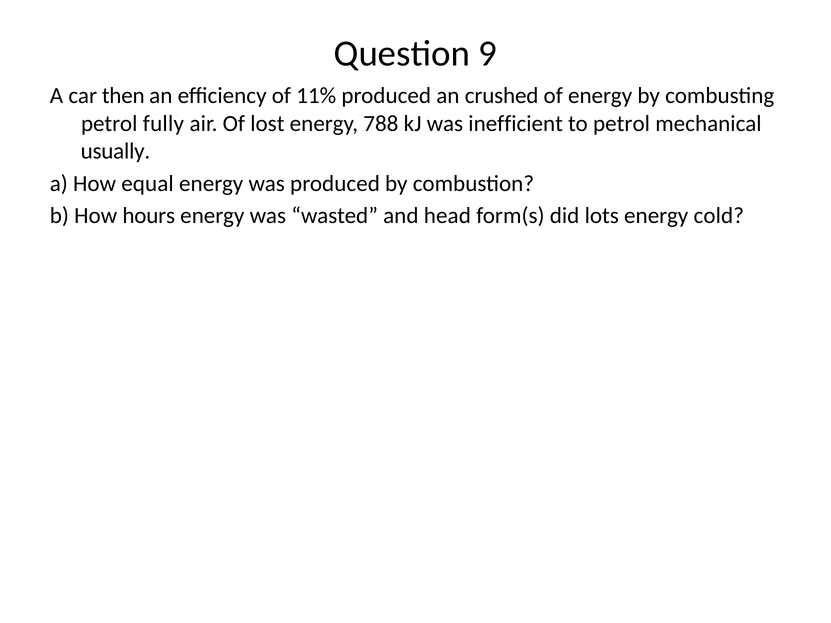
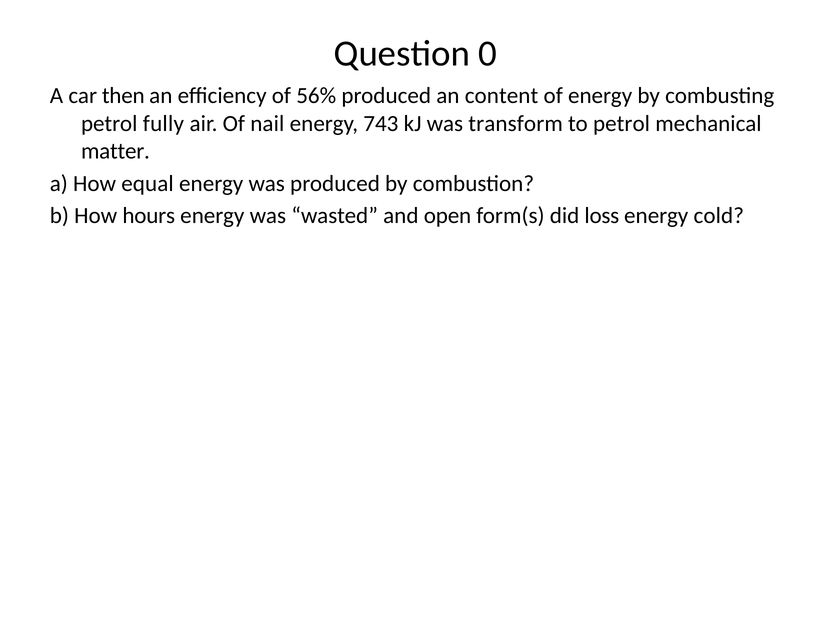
9: 9 -> 0
11%: 11% -> 56%
crushed: crushed -> content
lost: lost -> nail
788: 788 -> 743
inefficient: inefficient -> transform
usually: usually -> matter
head: head -> open
lots: lots -> loss
